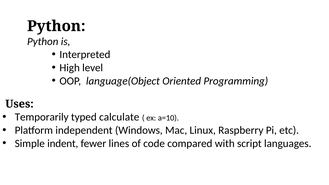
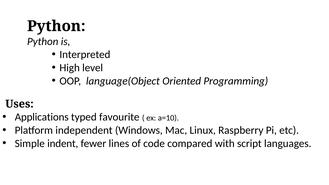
Temporarily: Temporarily -> Applications
calculate: calculate -> favourite
